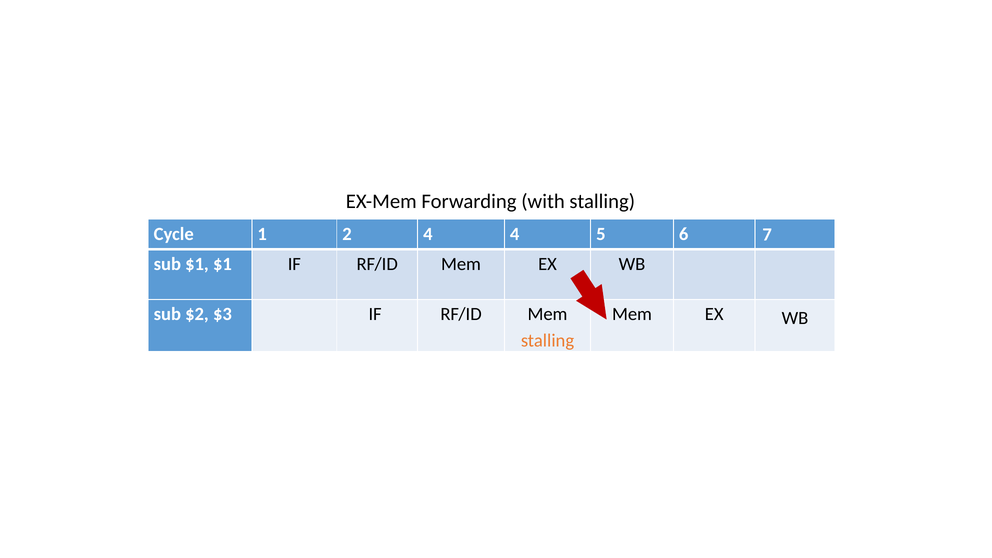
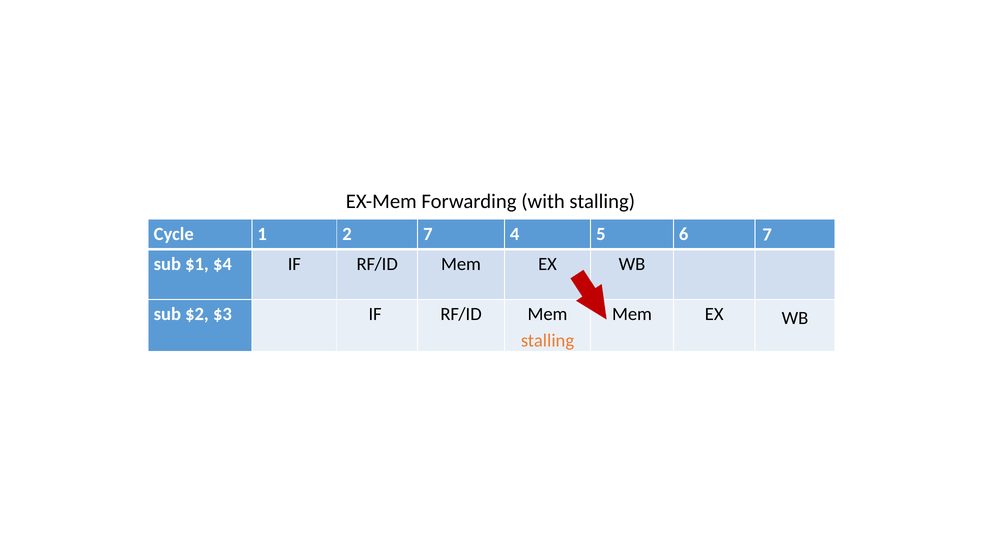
2 4: 4 -> 7
$1 $1: $1 -> $4
